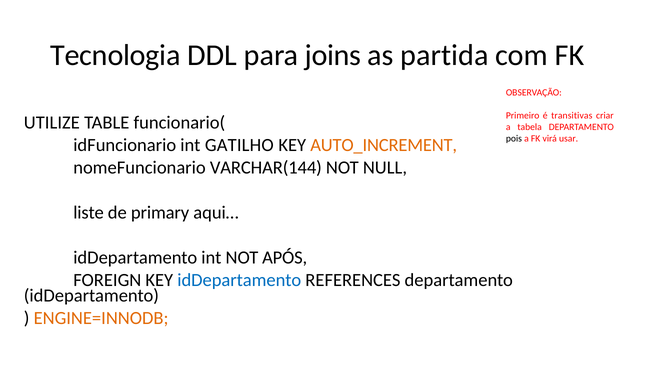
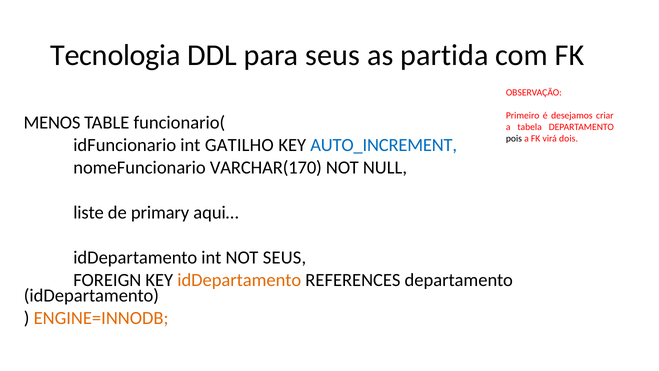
para joins: joins -> seus
transitivas: transitivas -> desejamos
UTILIZE: UTILIZE -> MENOS
usar: usar -> dois
AUTO_INCREMENT colour: orange -> blue
VARCHAR(144: VARCHAR(144 -> VARCHAR(170
NOT APÓS: APÓS -> SEUS
idDepartamento at (239, 280) colour: blue -> orange
